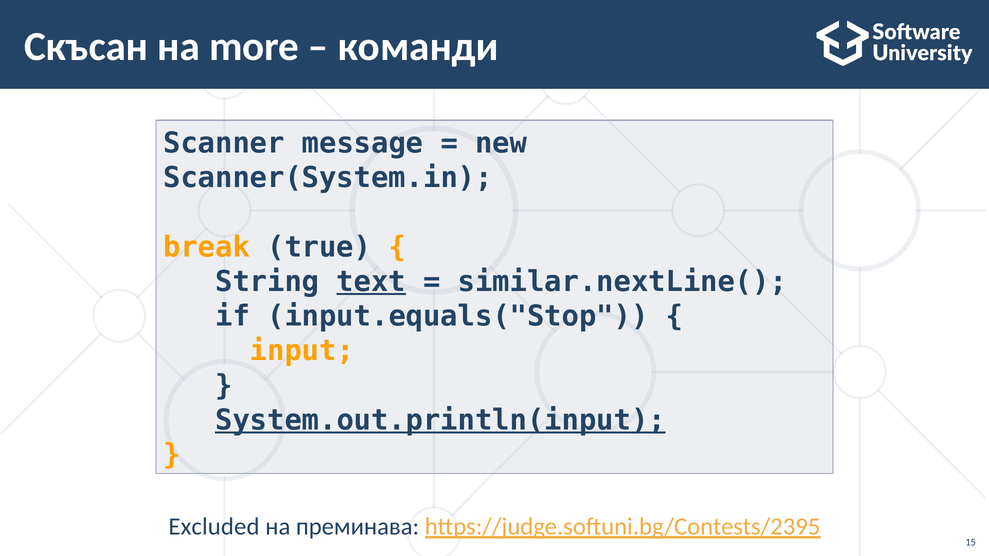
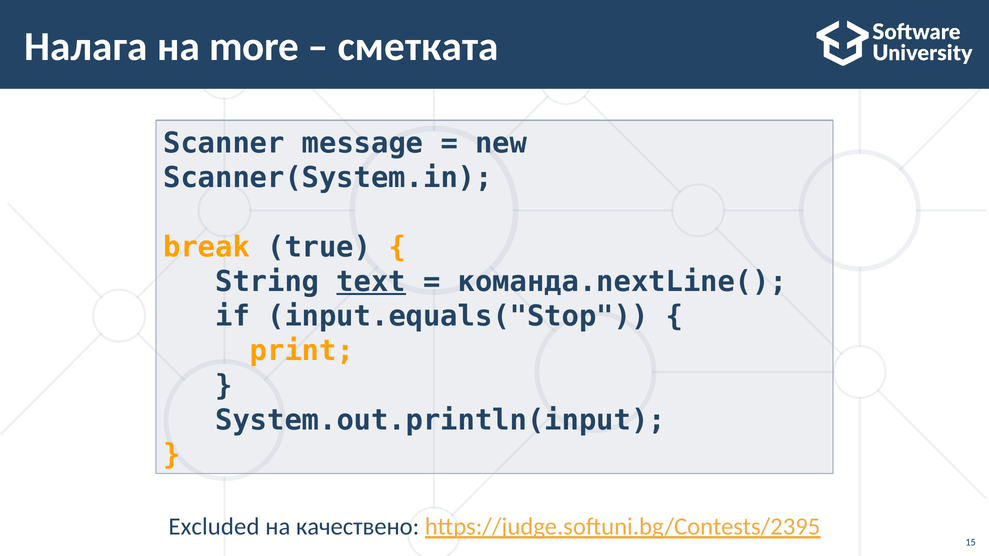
Скъсан: Скъсан -> Налага
команди: команди -> сметката
similar.nextLine(: similar.nextLine( -> команда.nextLine(
input: input -> print
System.out.println(input underline: present -> none
преминава: преминава -> качествено
